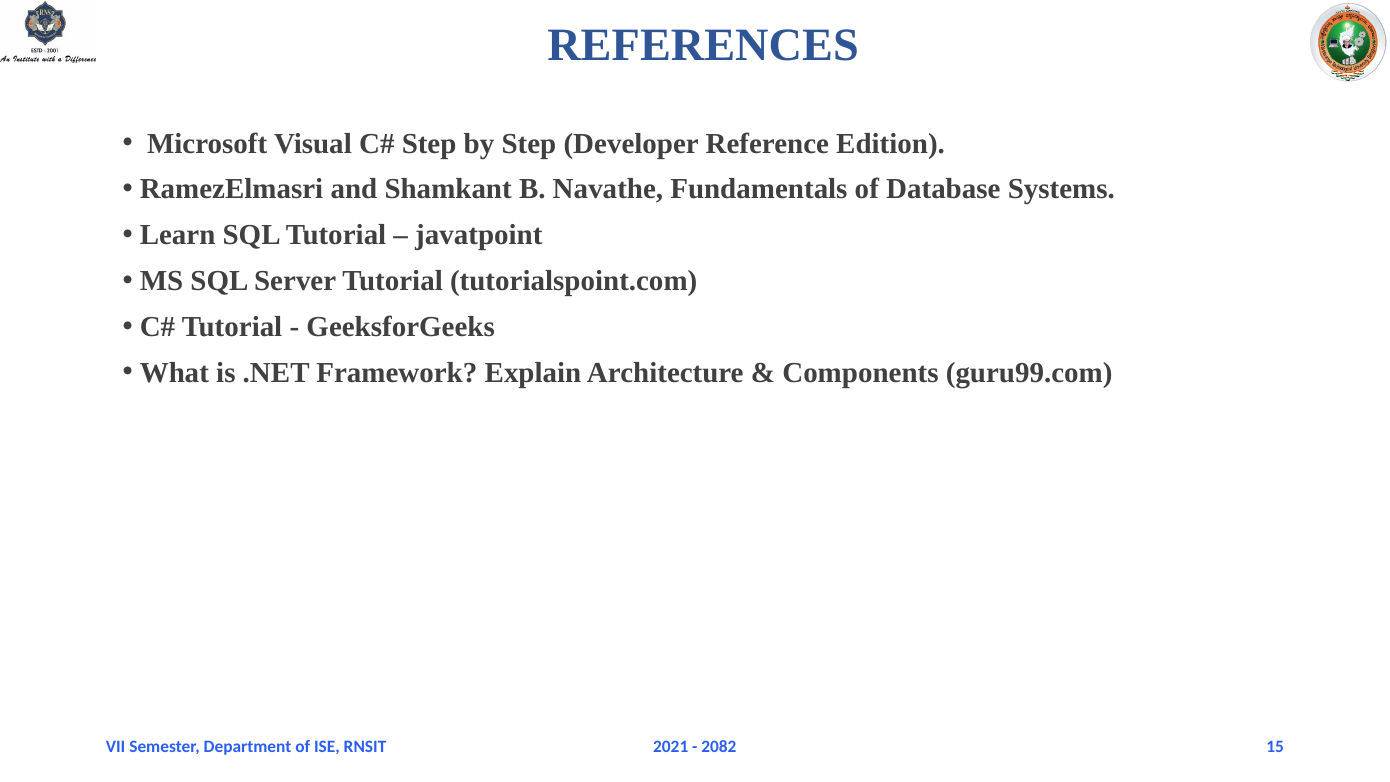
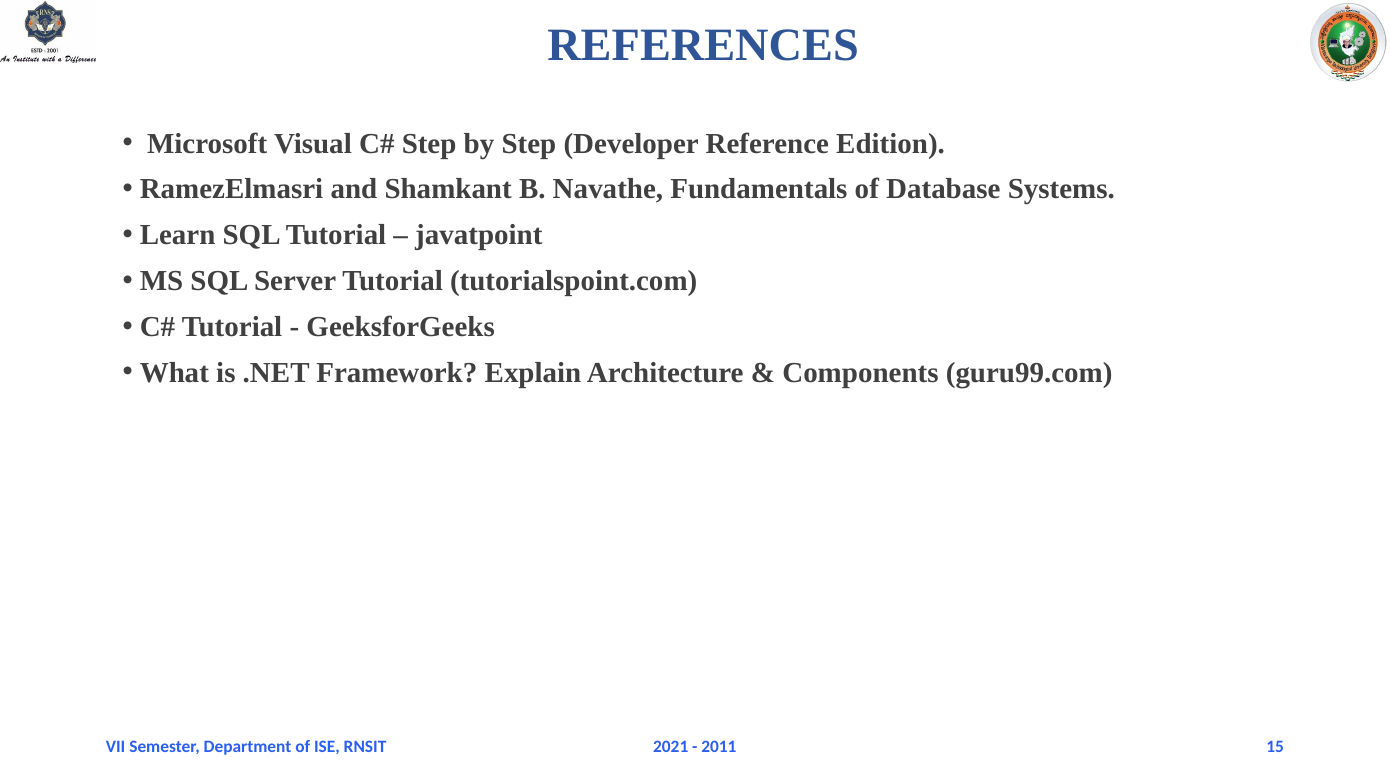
2082: 2082 -> 2011
